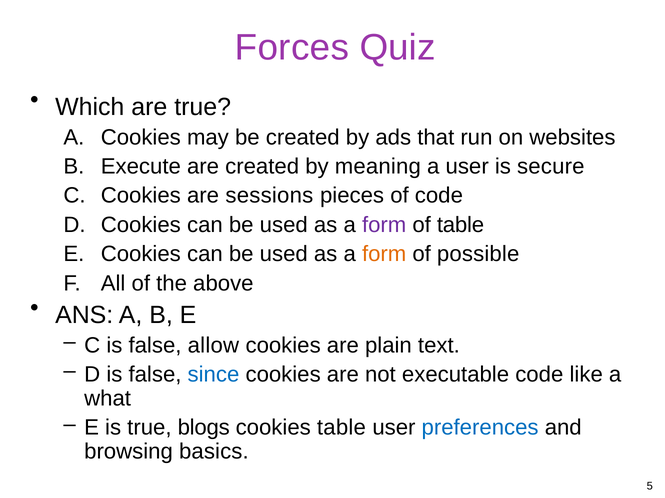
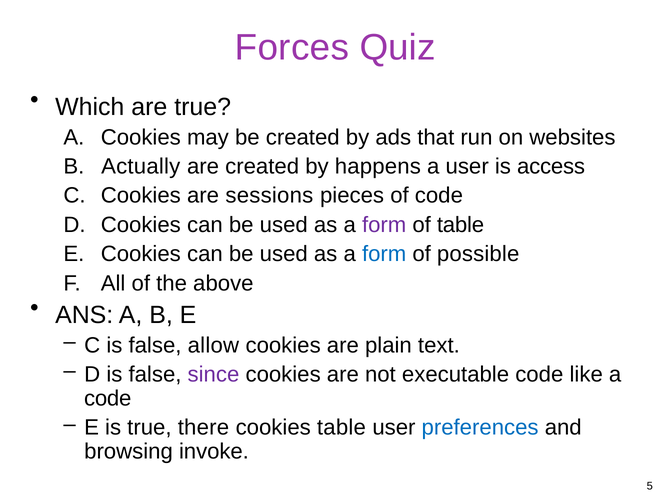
Execute: Execute -> Actually
meaning: meaning -> happens
secure: secure -> access
form at (384, 254) colour: orange -> blue
since colour: blue -> purple
what at (108, 399): what -> code
blogs: blogs -> there
basics: basics -> invoke
